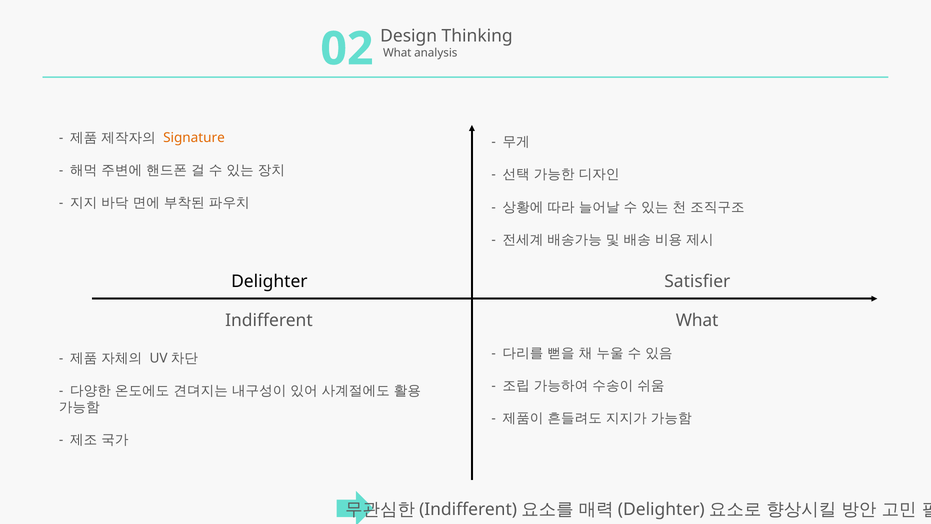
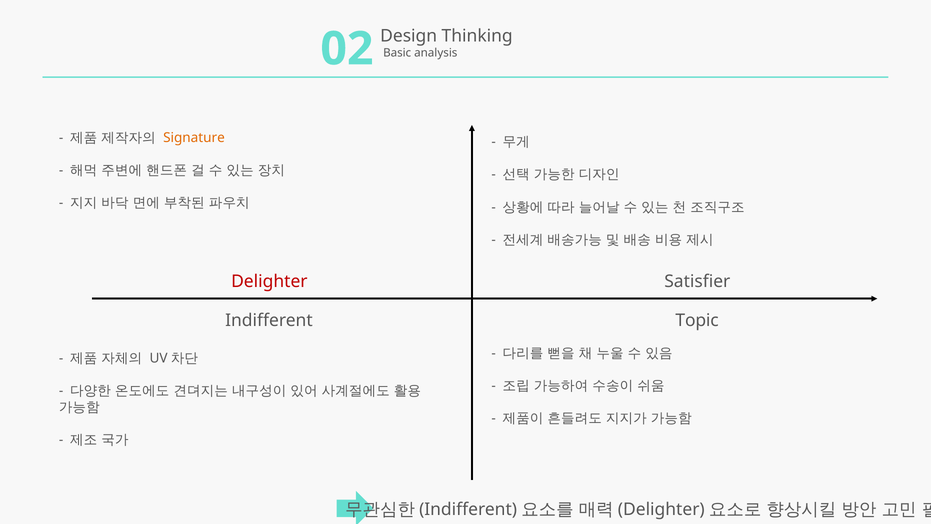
What at (397, 53): What -> Basic
Delighter colour: black -> red
Indifferent What: What -> Topic
